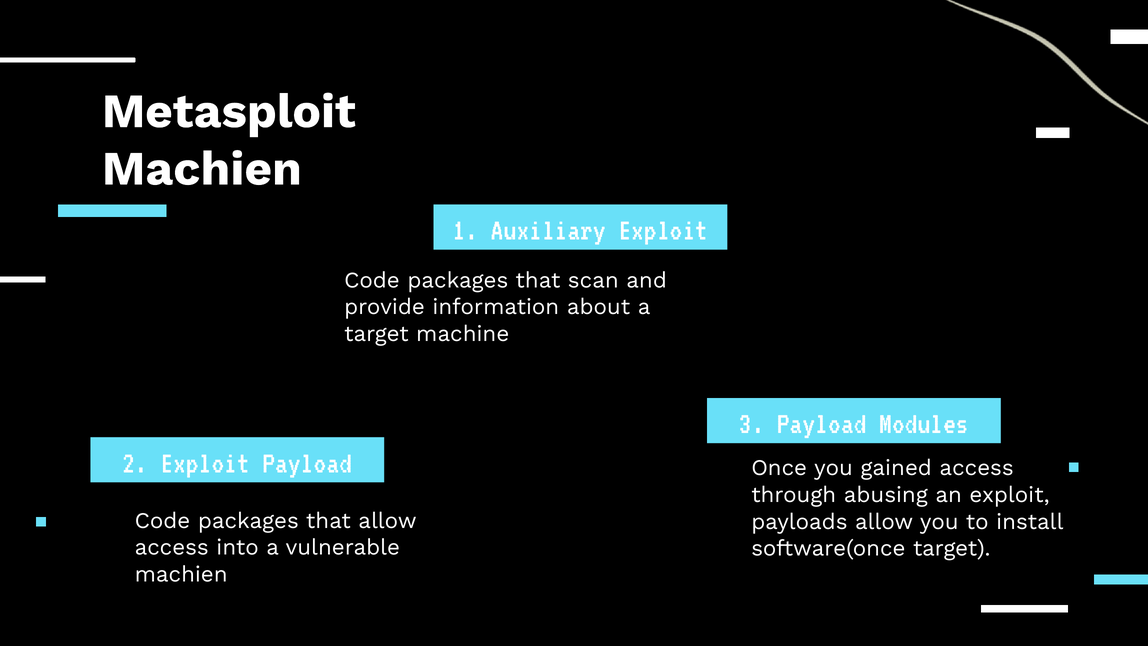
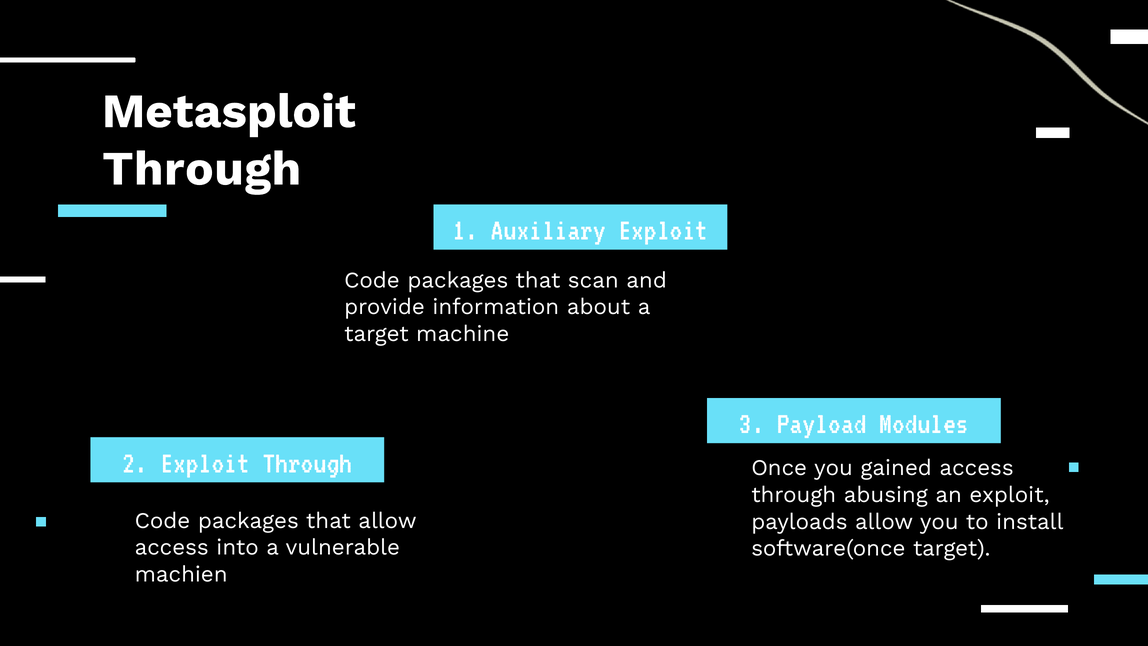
Machien at (202, 169): Machien -> Through
Exploit Payload: Payload -> Through
